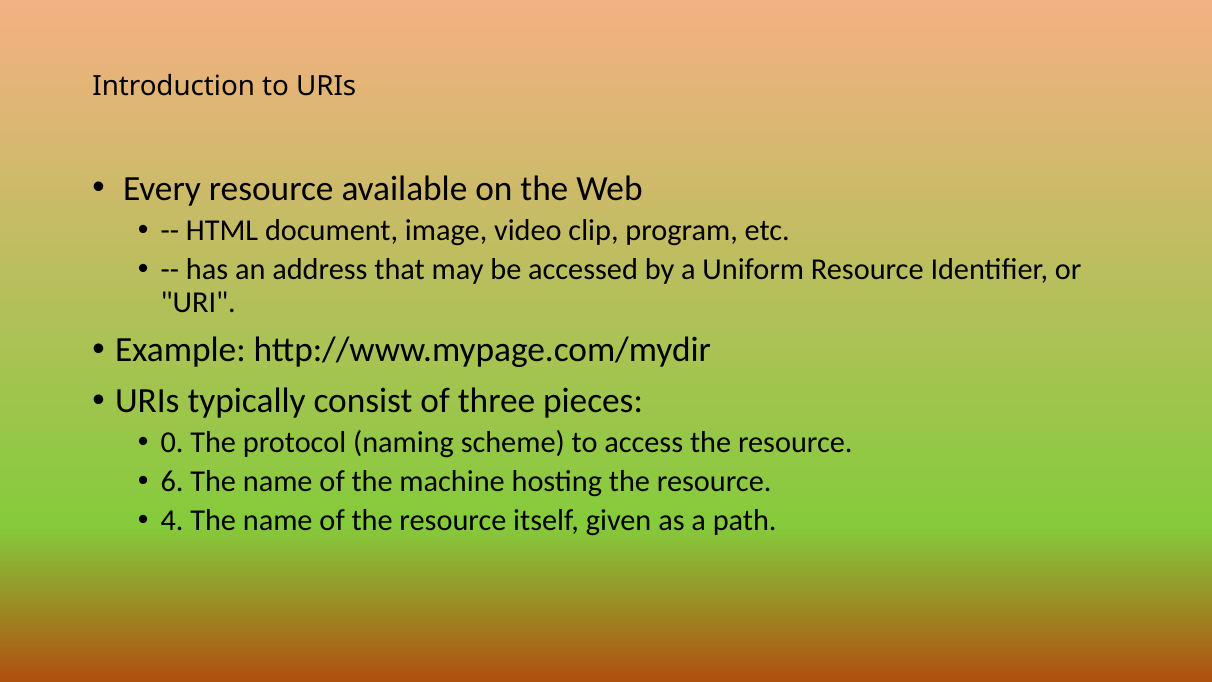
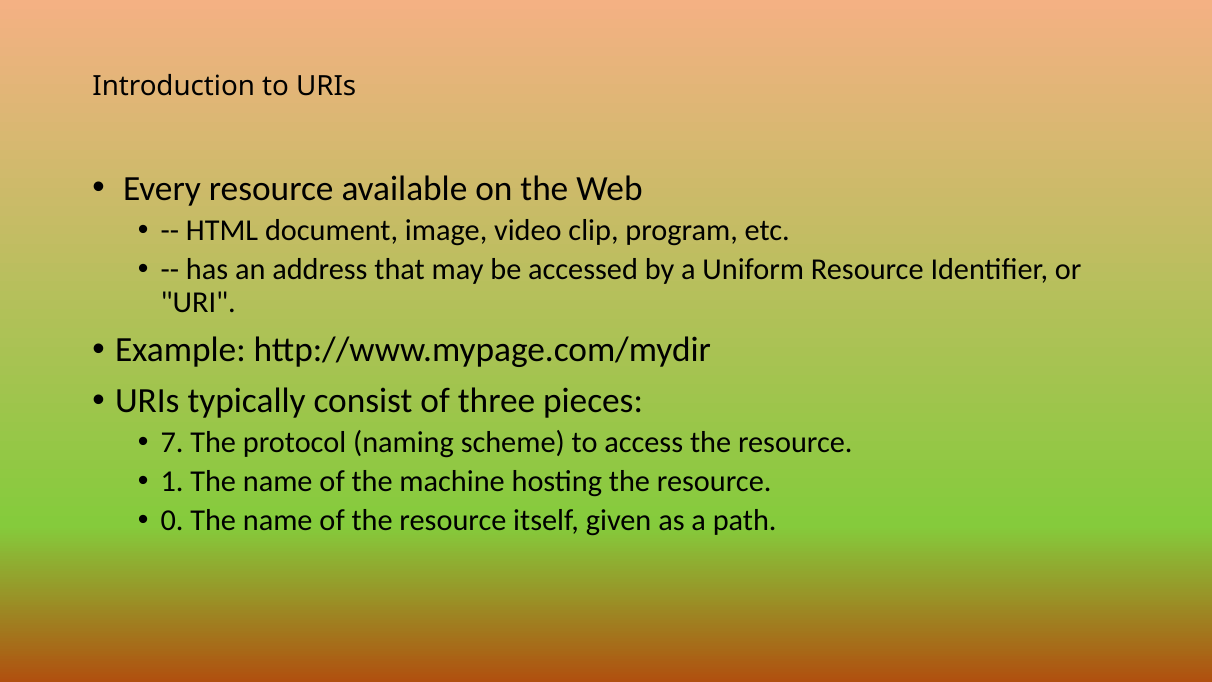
0: 0 -> 7
6: 6 -> 1
4: 4 -> 0
